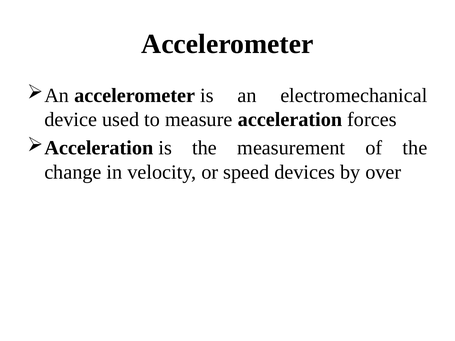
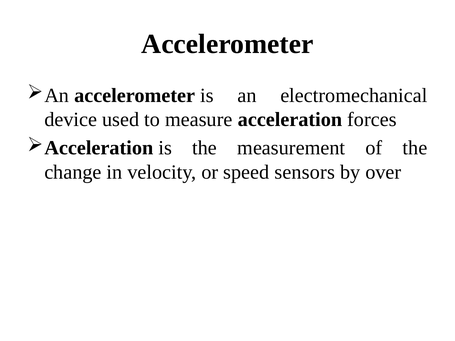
devices: devices -> sensors
